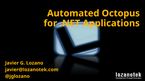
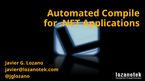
Octopus: Octopus -> Compile
